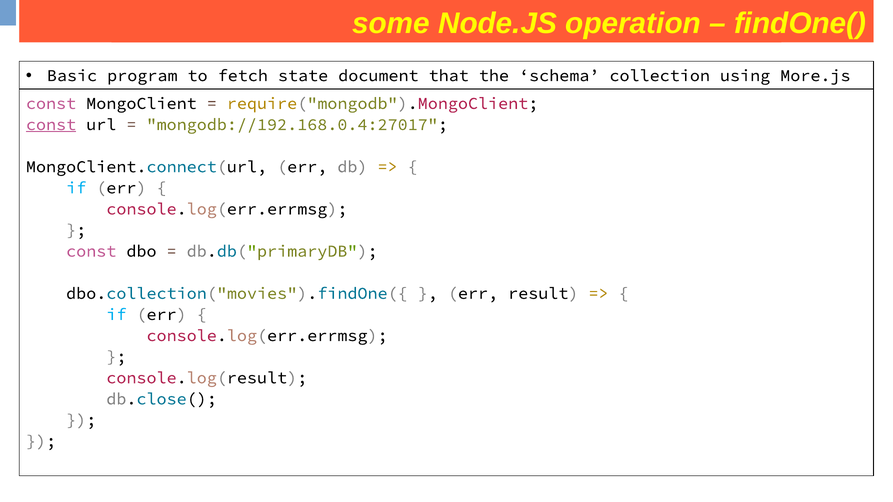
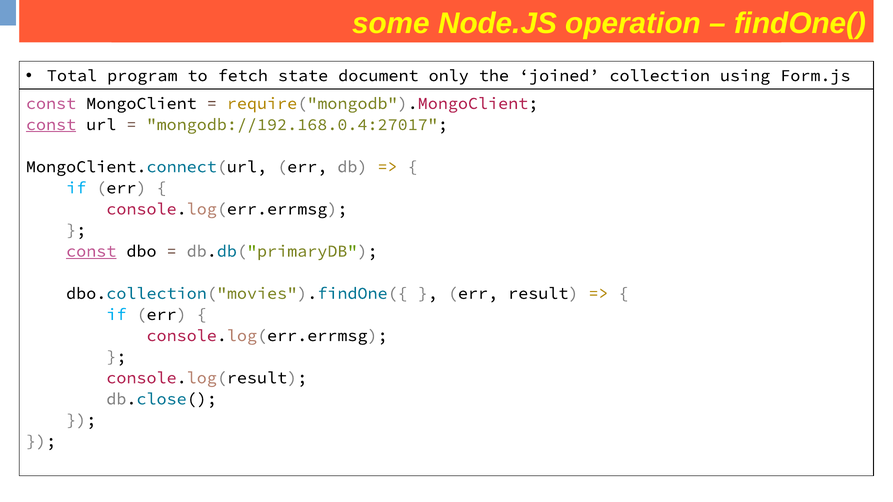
Basic: Basic -> Total
that: that -> only
schema: schema -> joined
More.js: More.js -> Form.js
const at (91, 251) underline: none -> present
